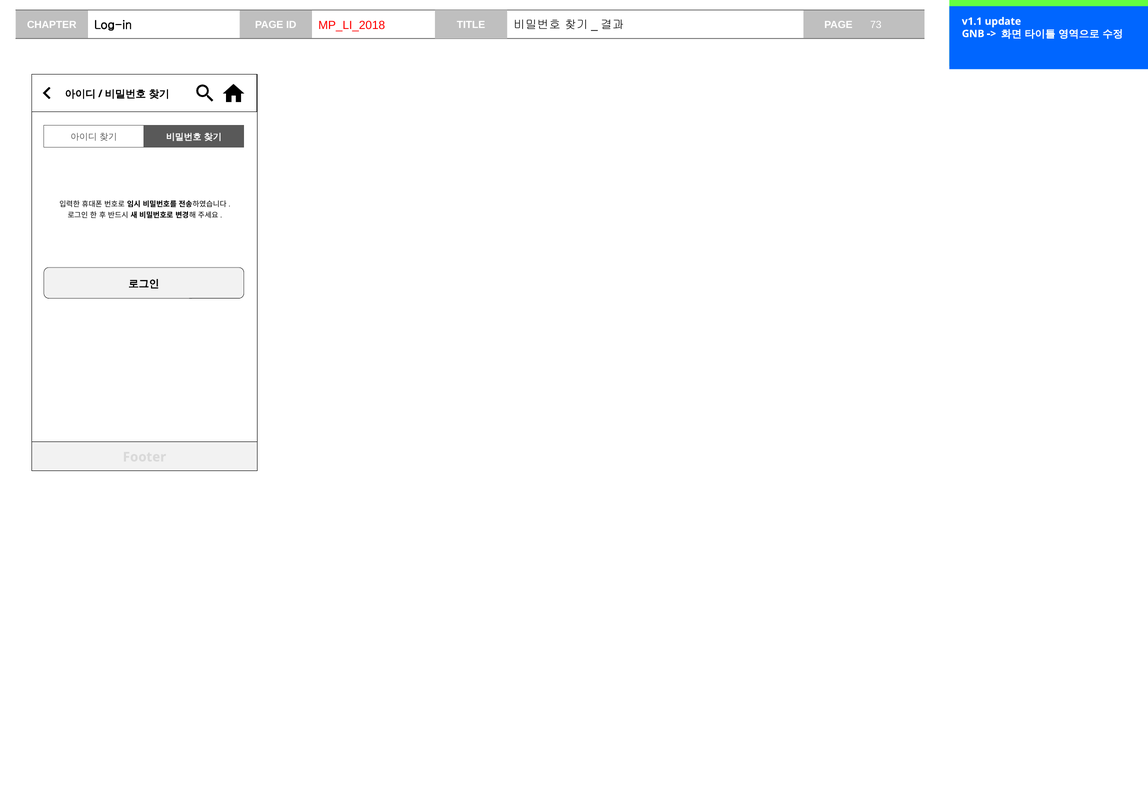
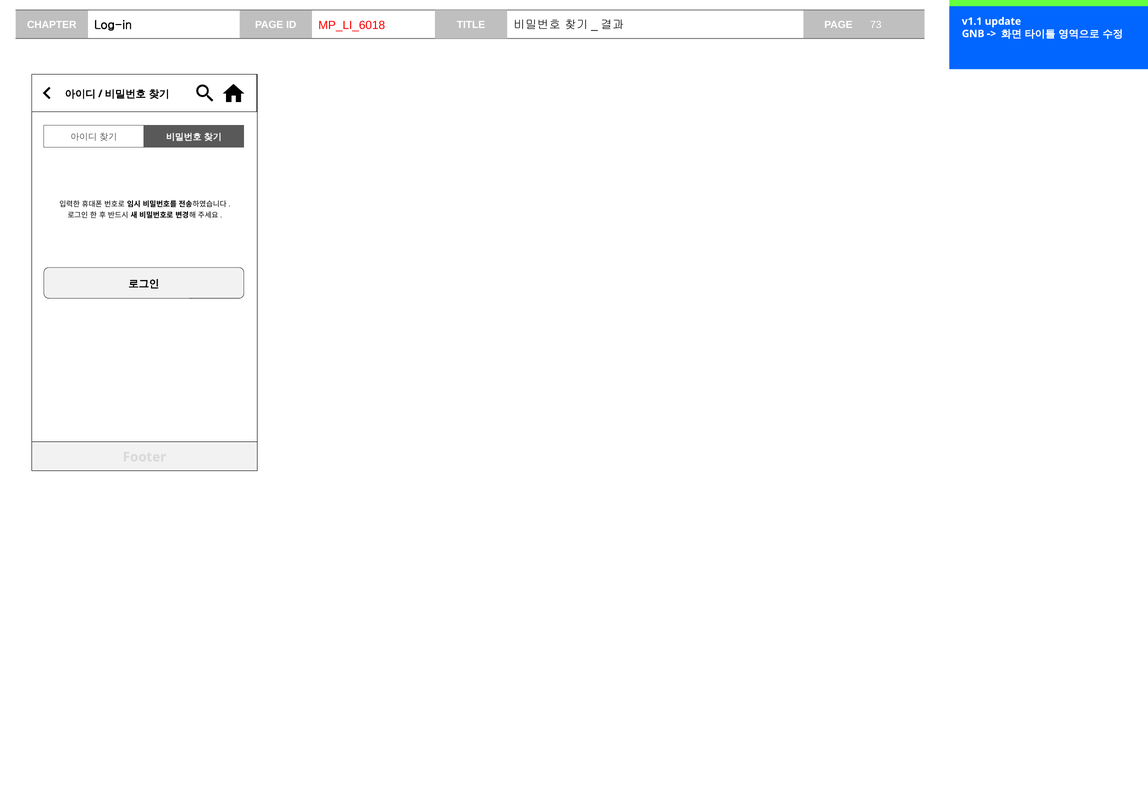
MP_LI_2018: MP_LI_2018 -> MP_LI_6018
